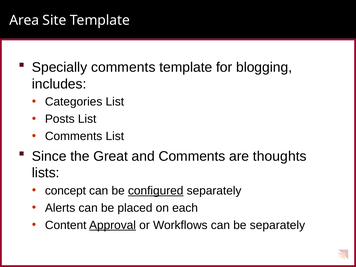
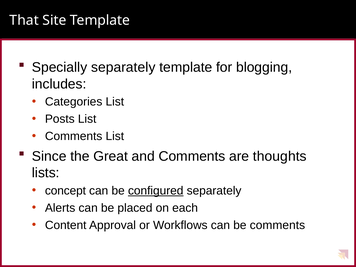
Area: Area -> That
Specially comments: comments -> separately
Approval underline: present -> none
be separately: separately -> comments
